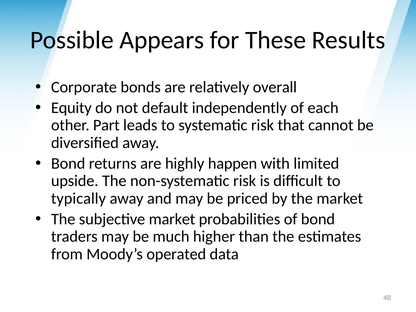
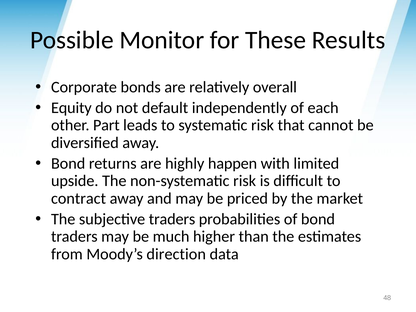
Appears: Appears -> Monitor
typically: typically -> contract
subjective market: market -> traders
operated: operated -> direction
